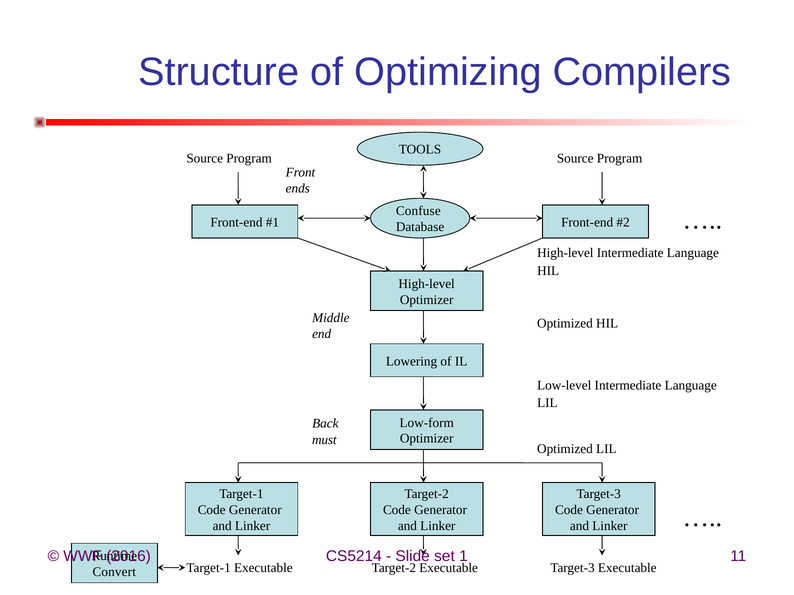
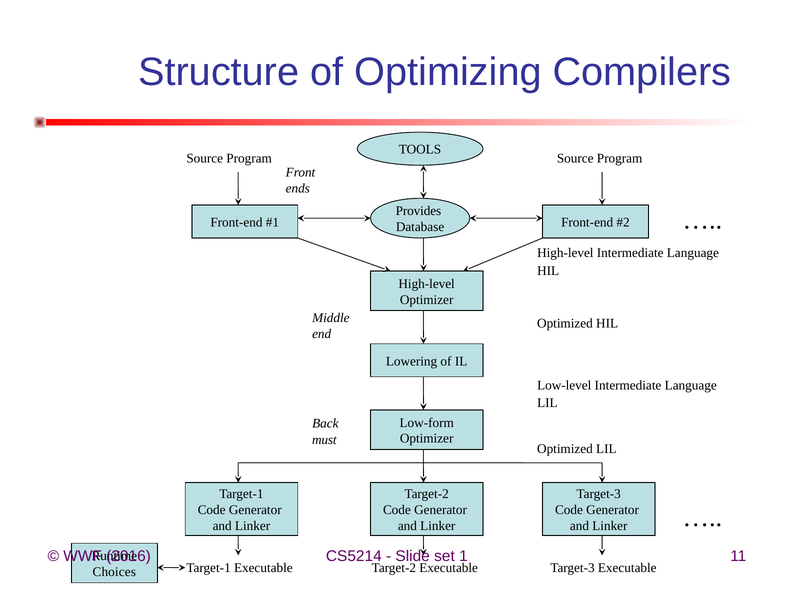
Confuse: Confuse -> Provides
Convert: Convert -> Choices
